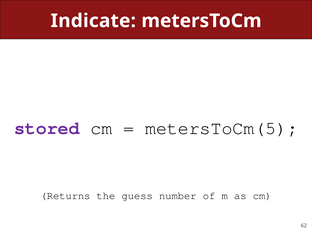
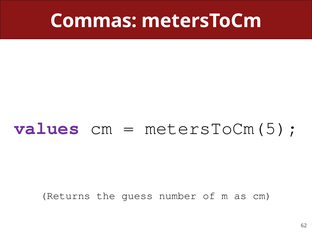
Indicate: Indicate -> Commas
stored: stored -> values
